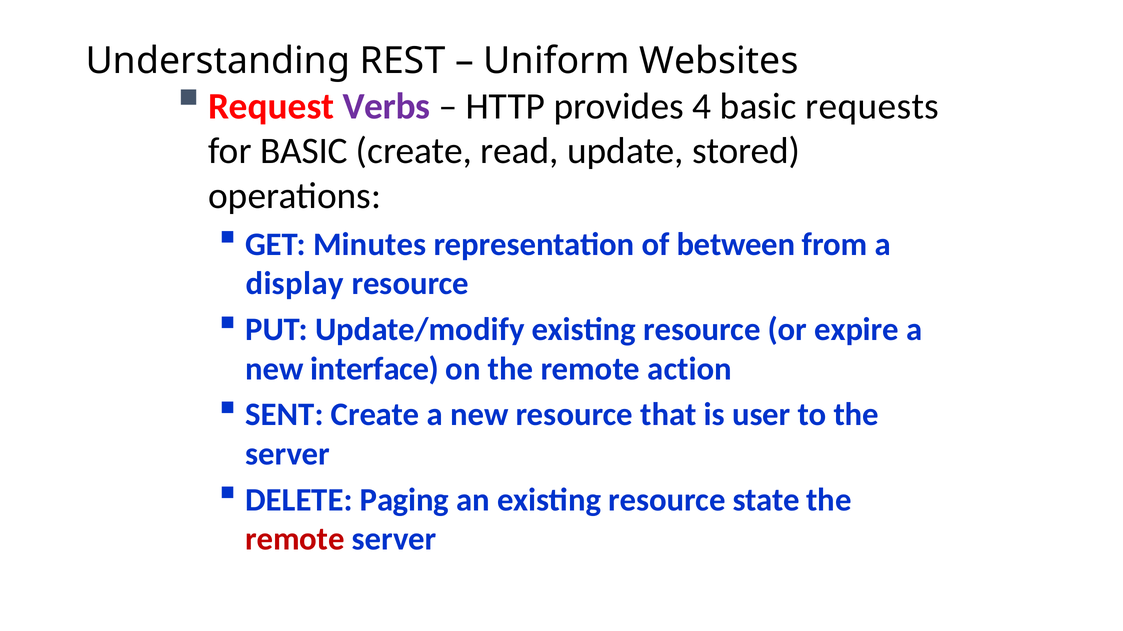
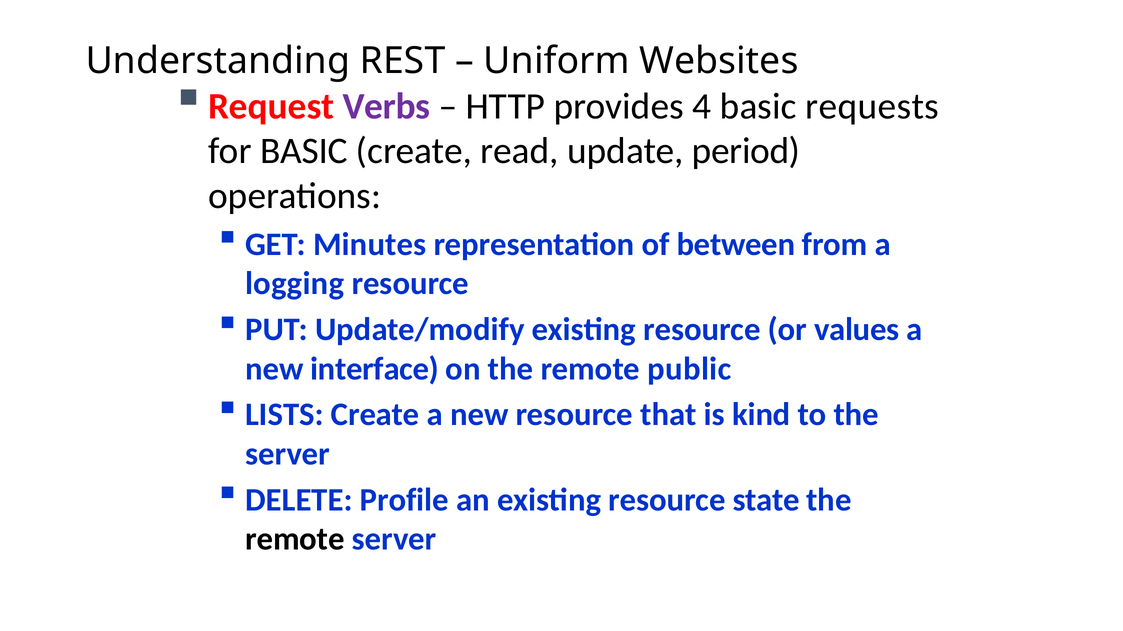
stored: stored -> period
display: display -> logging
expire: expire -> values
action: action -> public
SENT: SENT -> LISTS
user: user -> kind
Paging: Paging -> Profile
remote at (295, 540) colour: red -> black
